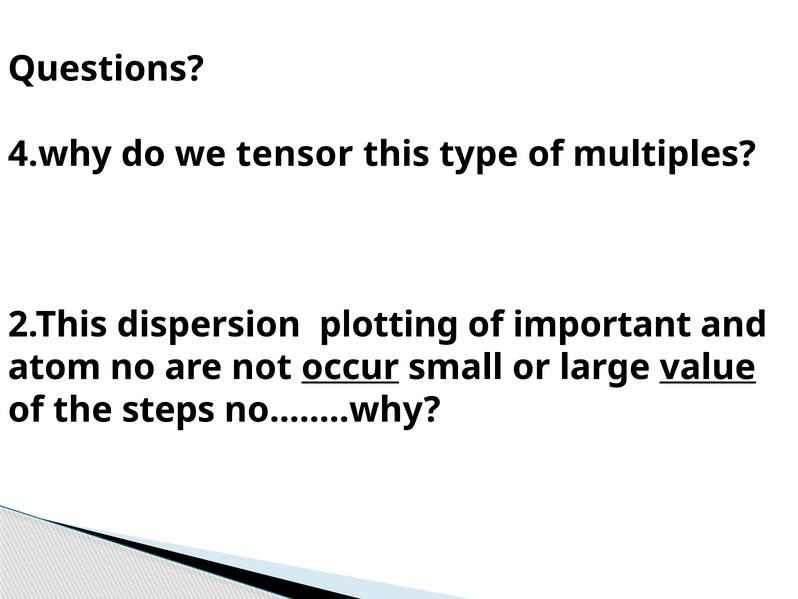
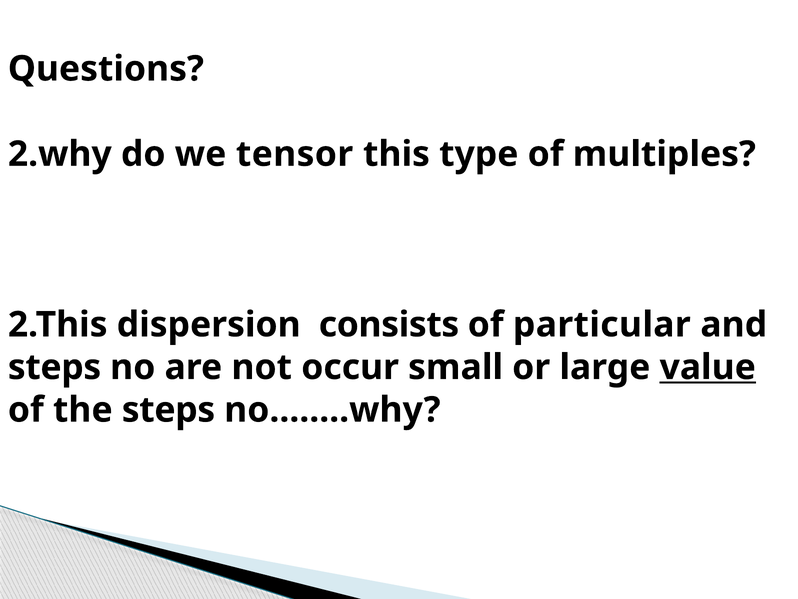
4.why: 4.why -> 2.why
plotting: plotting -> consists
important: important -> particular
atom at (54, 367): atom -> steps
occur underline: present -> none
